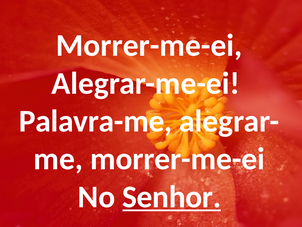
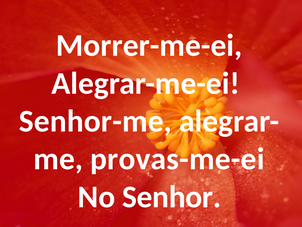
Palavra-me: Palavra-me -> Senhor-me
morrer-me-ei at (177, 159): morrer-me-ei -> provas-me-ei
Senhor underline: present -> none
